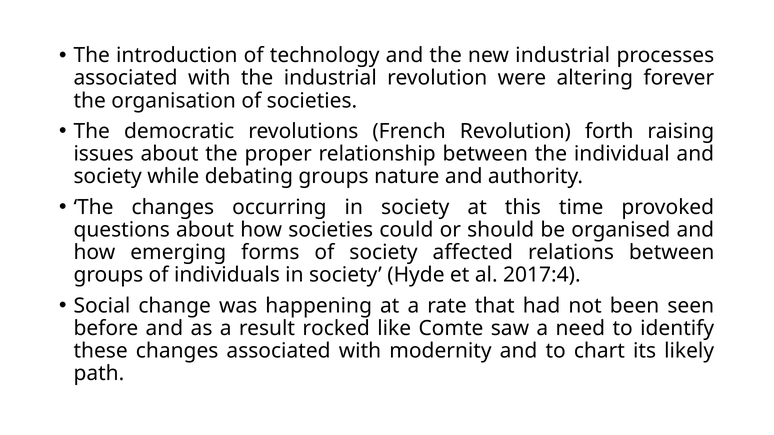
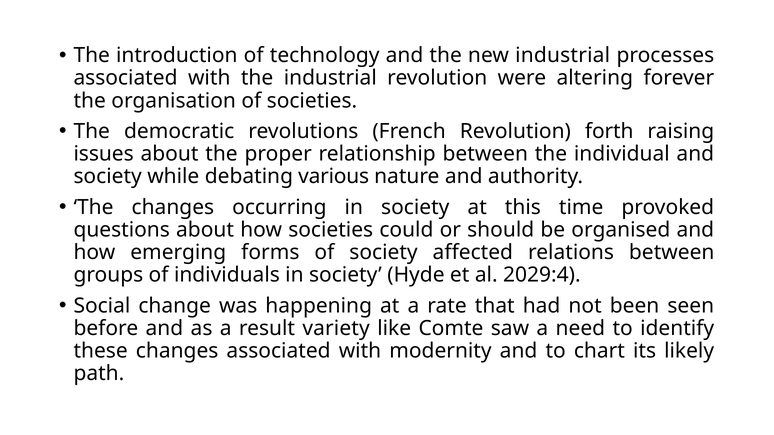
debating groups: groups -> various
2017:4: 2017:4 -> 2029:4
rocked: rocked -> variety
